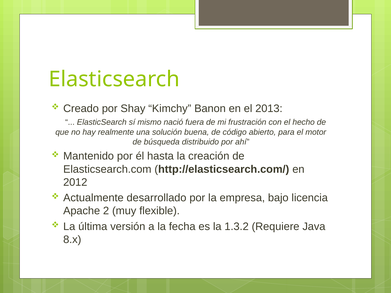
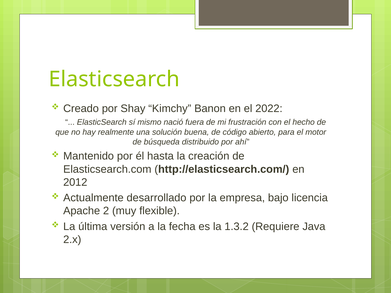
2013: 2013 -> 2022
8.x: 8.x -> 2.x
